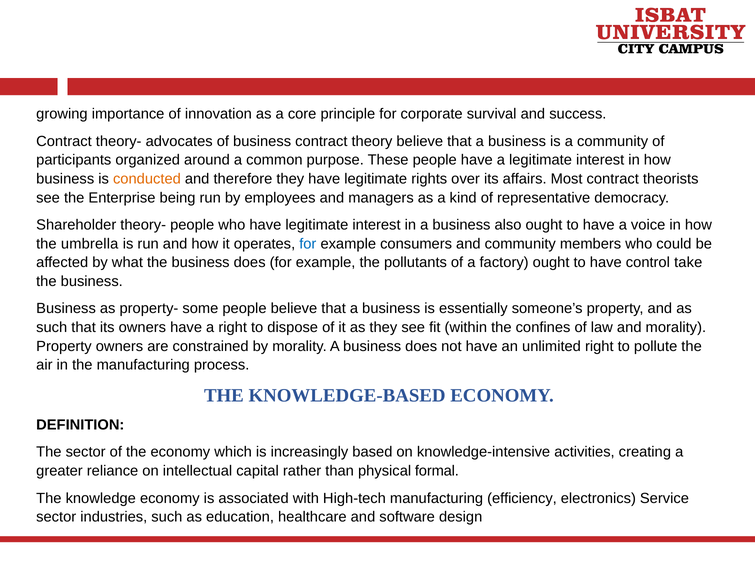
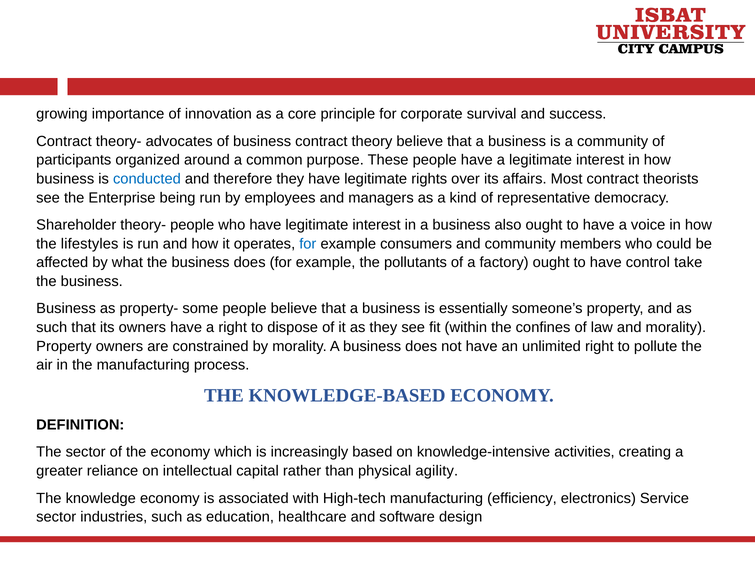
conducted colour: orange -> blue
umbrella: umbrella -> lifestyles
formal: formal -> agility
